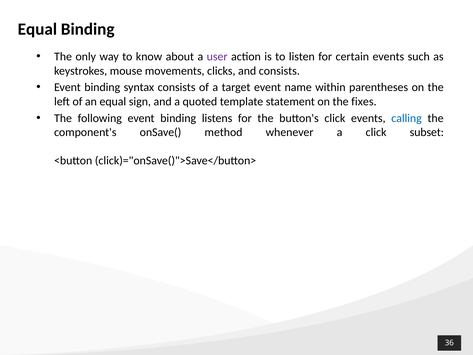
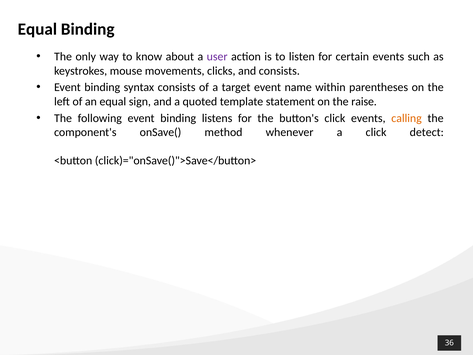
fixes: fixes -> raise
calling colour: blue -> orange
subset: subset -> detect
